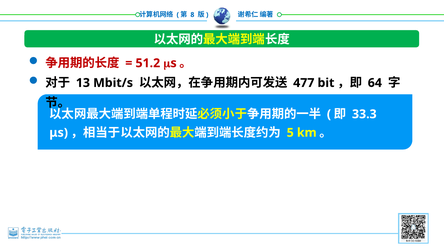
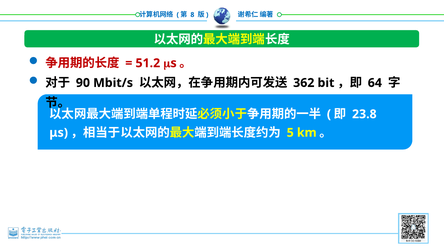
13: 13 -> 90
477: 477 -> 362
33.3: 33.3 -> 23.8
